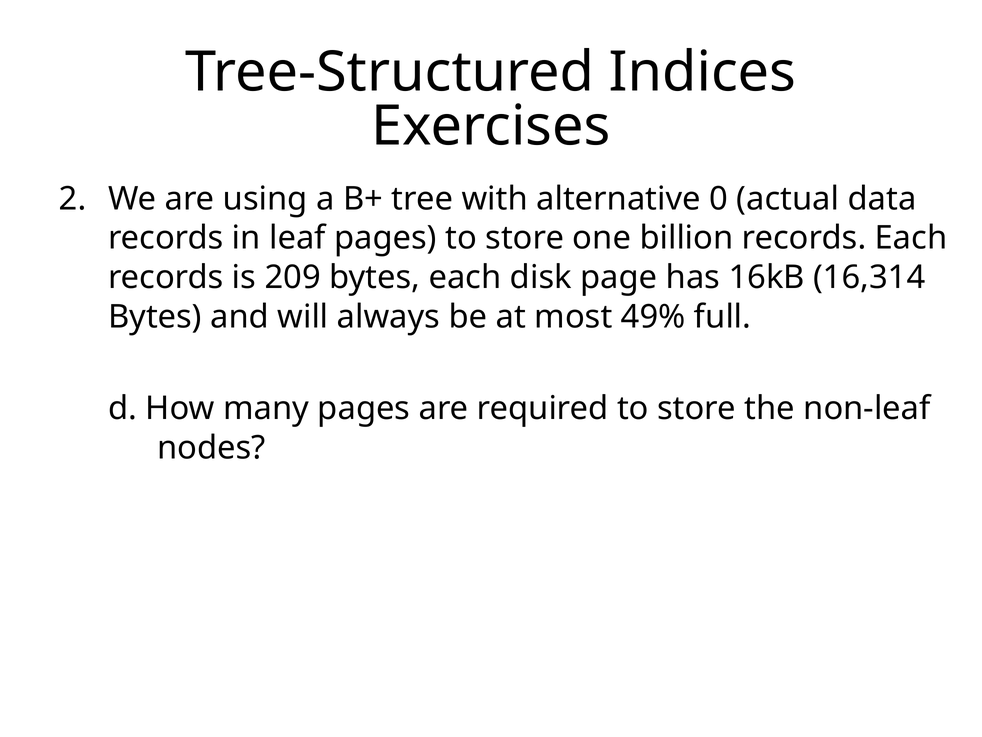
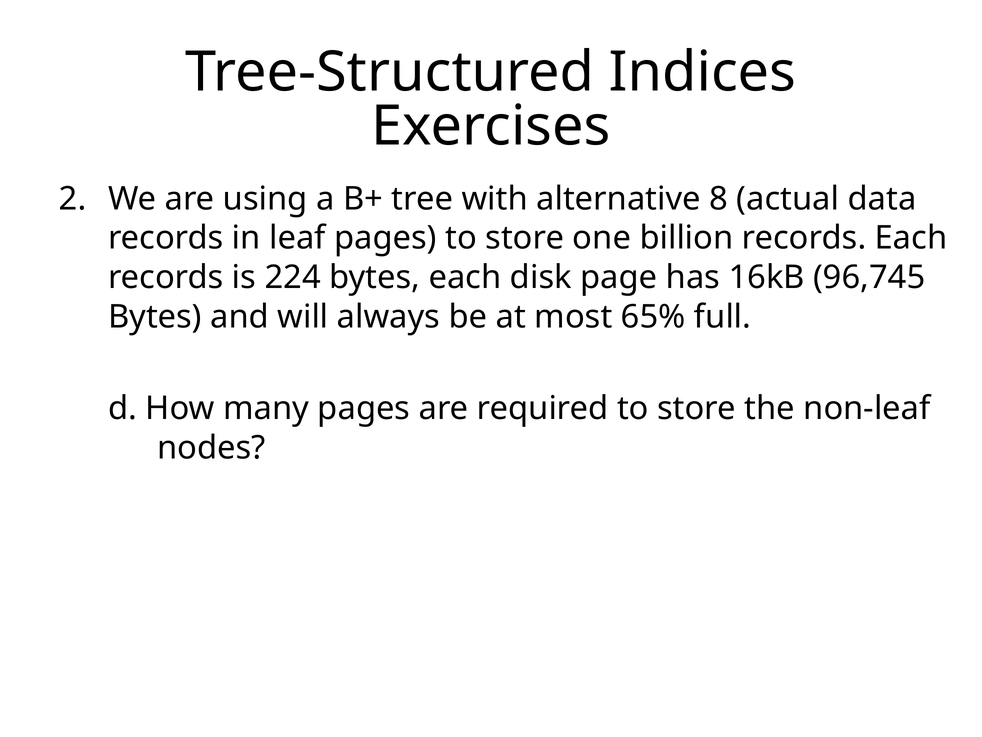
0: 0 -> 8
209: 209 -> 224
16,314: 16,314 -> 96,745
49%: 49% -> 65%
